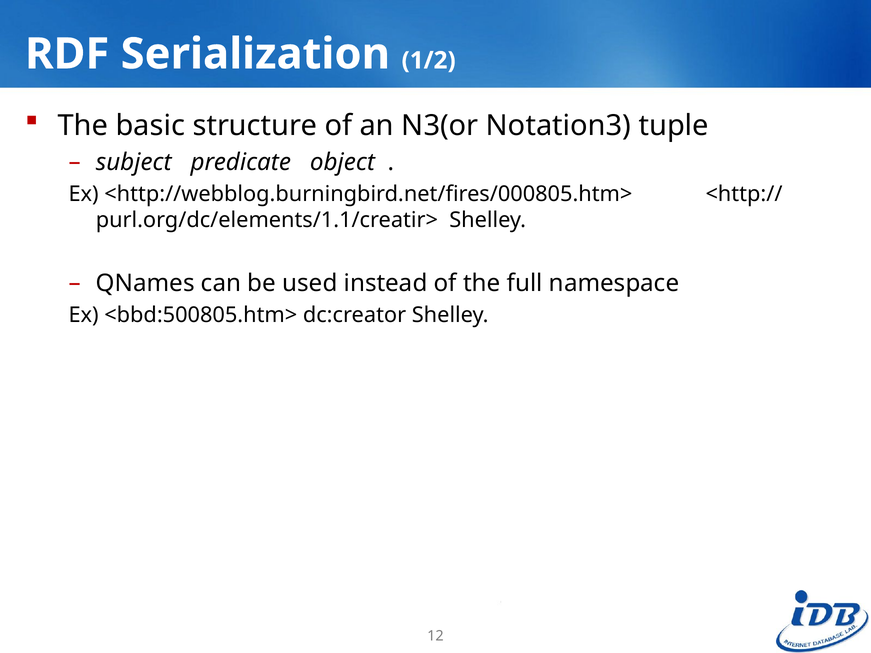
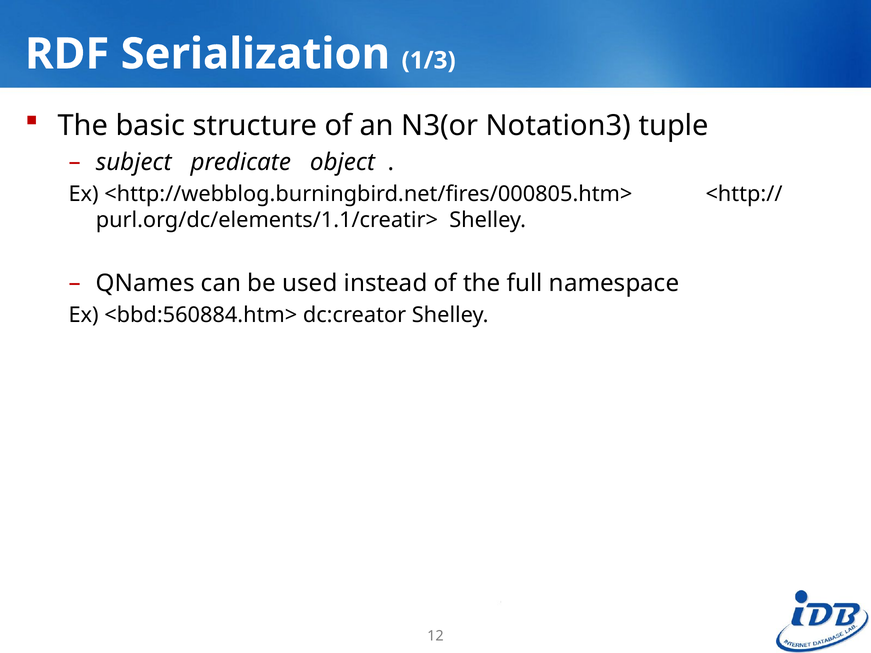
1/2: 1/2 -> 1/3
<bbd:500805.htm>: <bbd:500805.htm> -> <bbd:560884.htm>
